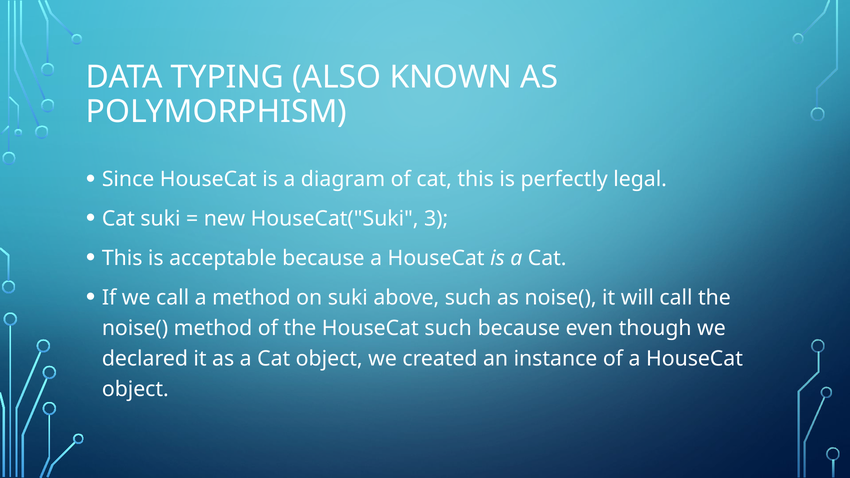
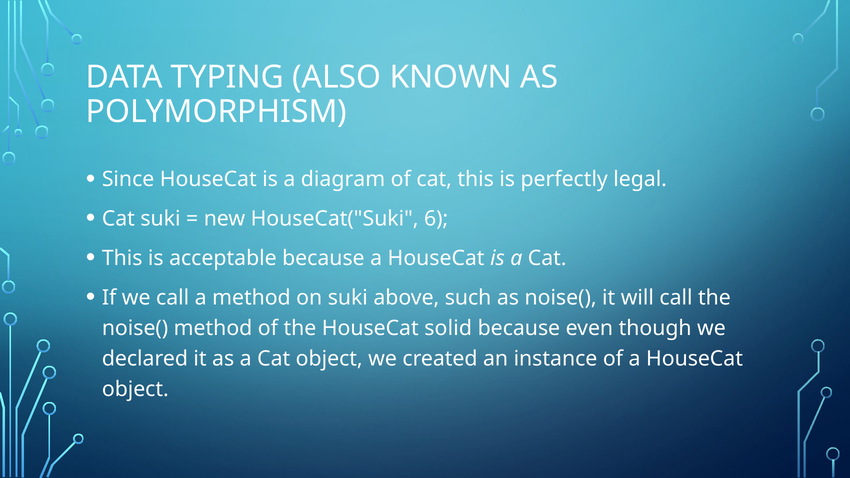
3: 3 -> 6
HouseCat such: such -> solid
